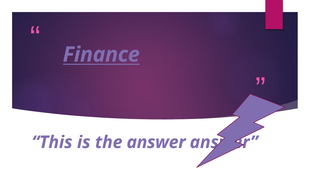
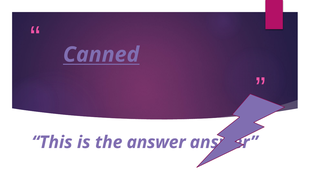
Finance: Finance -> Canned
